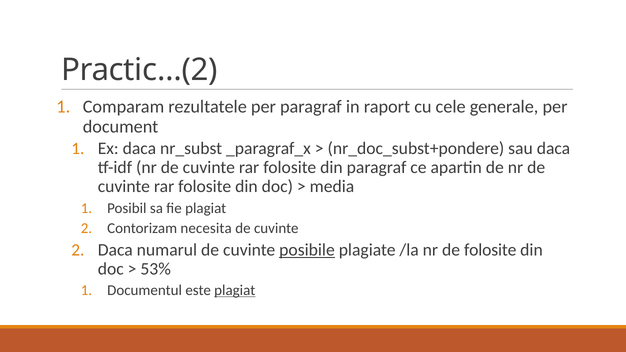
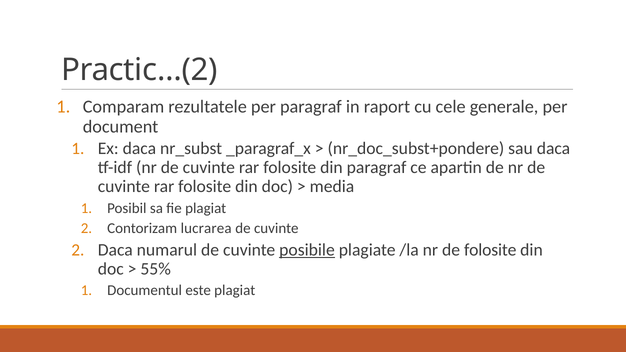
necesita: necesita -> lucrarea
53%: 53% -> 55%
plagiat at (235, 290) underline: present -> none
